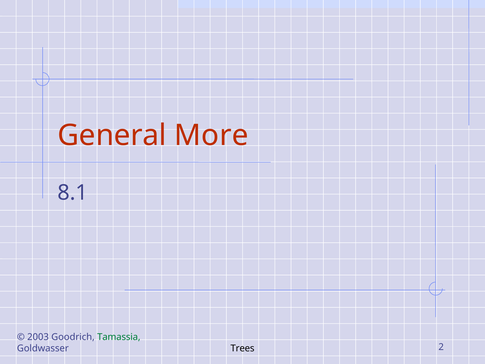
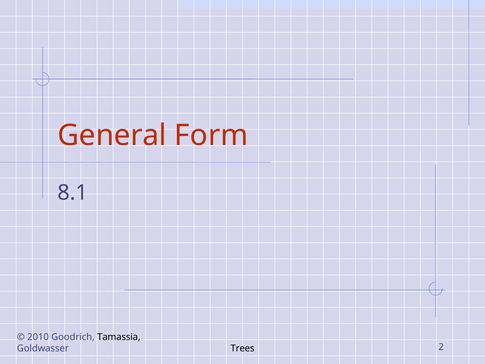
More: More -> Form
2003: 2003 -> 2010
Tamassia colour: green -> black
